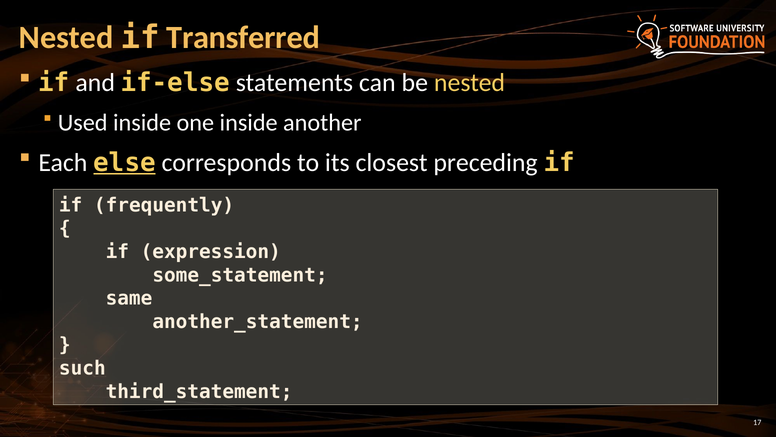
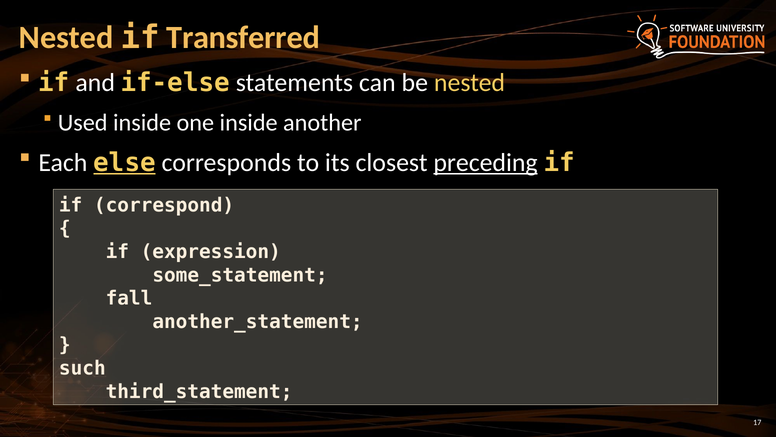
preceding underline: none -> present
frequently: frequently -> correspond
same: same -> fall
